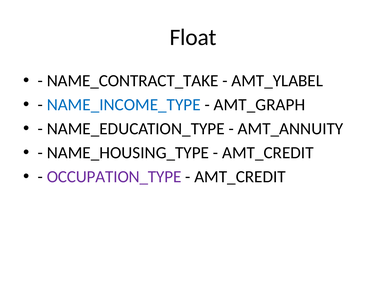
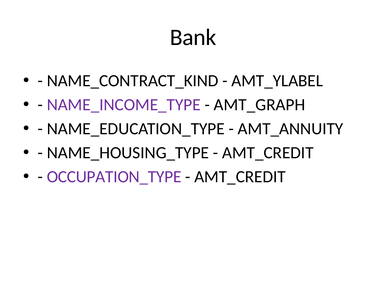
Float: Float -> Bank
NAME_CONTRACT_TAKE: NAME_CONTRACT_TAKE -> NAME_CONTRACT_KIND
NAME_INCOME_TYPE colour: blue -> purple
